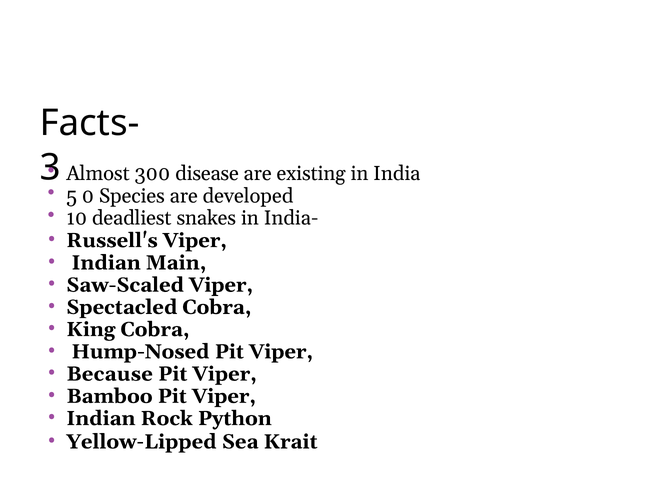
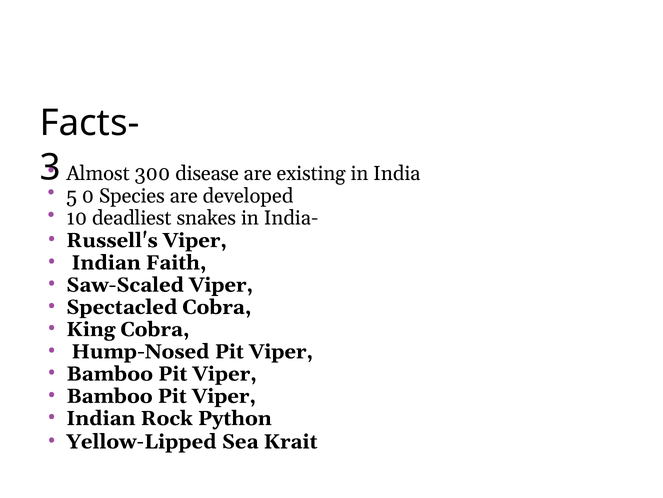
Main: Main -> Faith
Because at (110, 373): Because -> Bamboo
